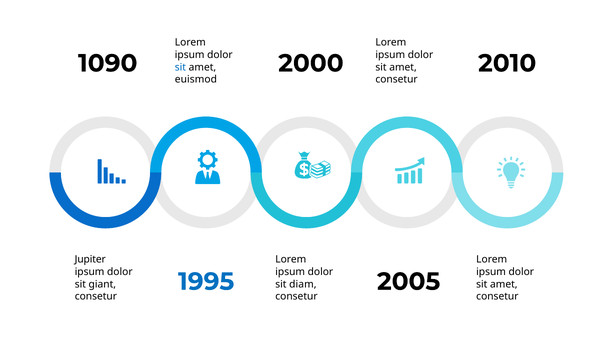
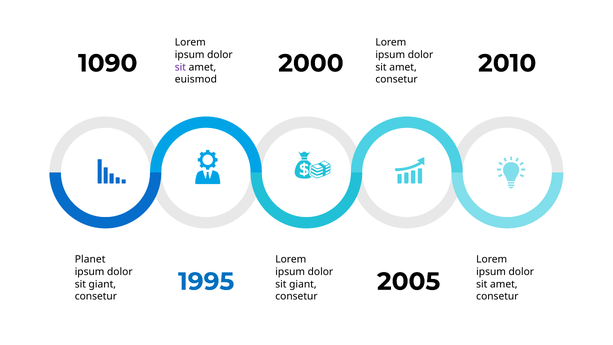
sit at (180, 67) colour: blue -> purple
Jupiter: Jupiter -> Planet
diam at (303, 284): diam -> giant
